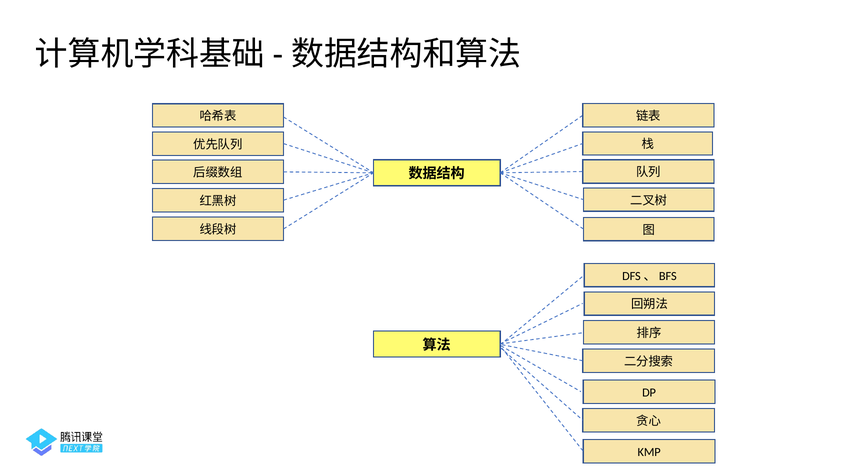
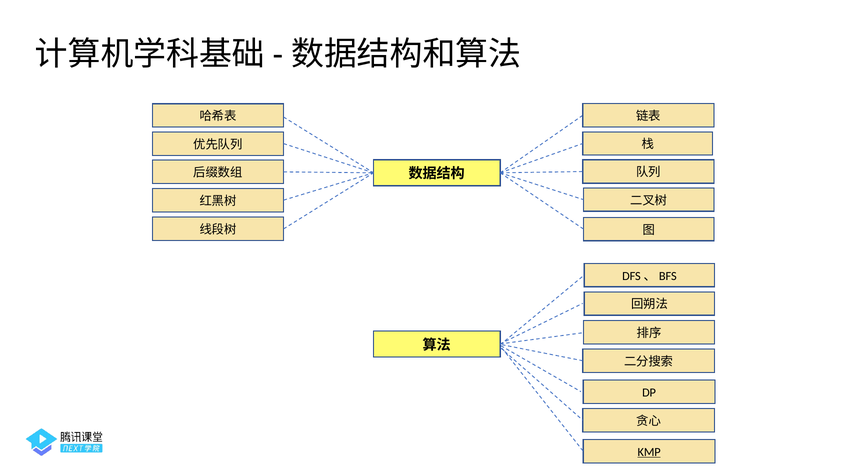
KMP underline: none -> present
